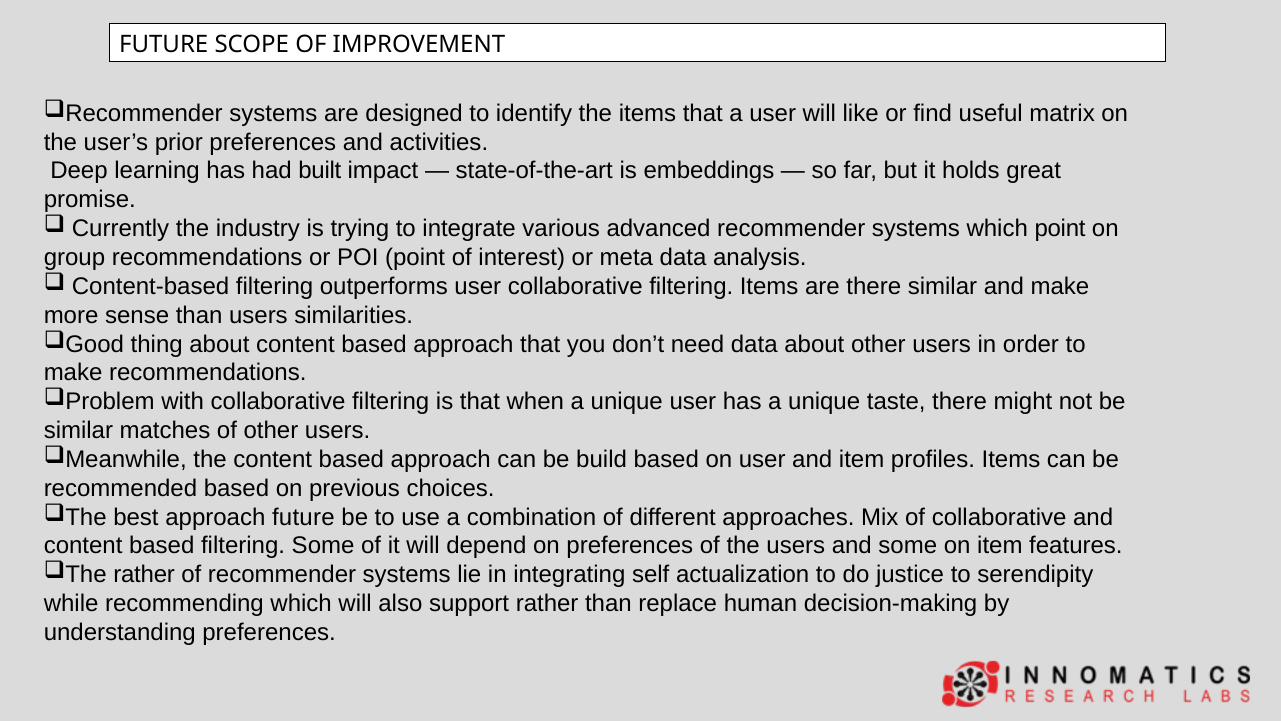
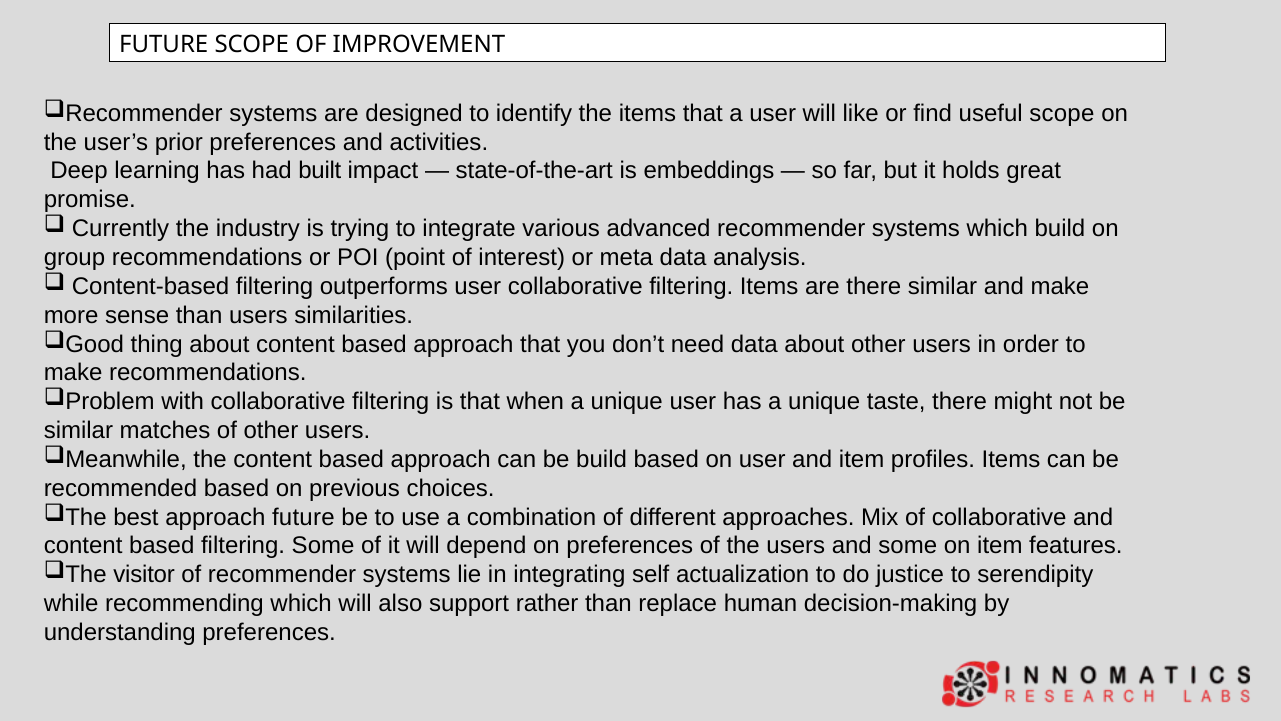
useful matrix: matrix -> scope
which point: point -> build
rather at (144, 574): rather -> visitor
